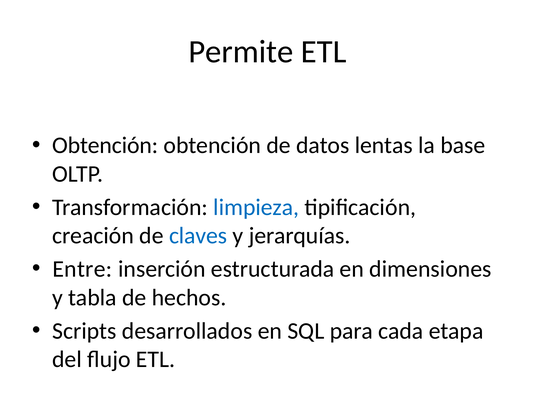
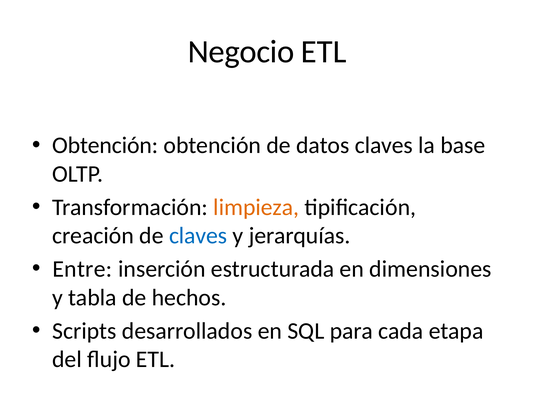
Permite: Permite -> Negocio
datos lentas: lentas -> claves
limpieza colour: blue -> orange
